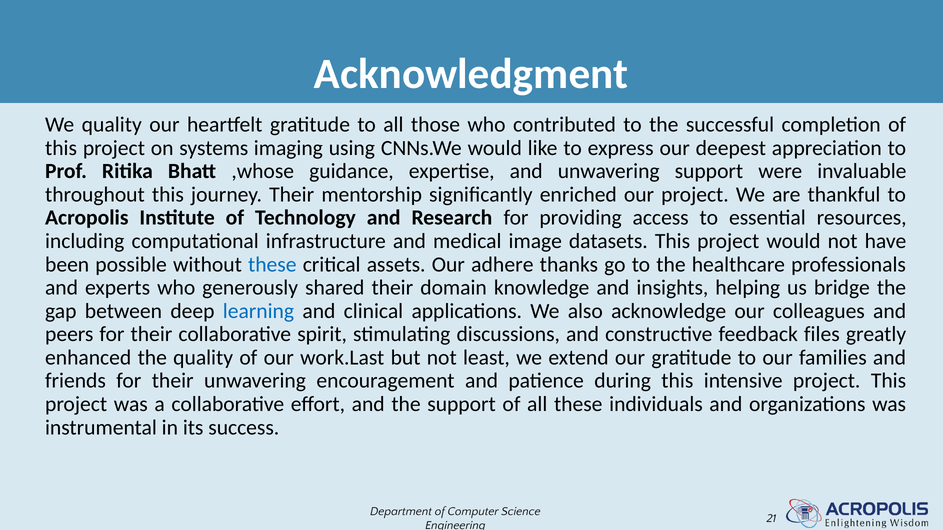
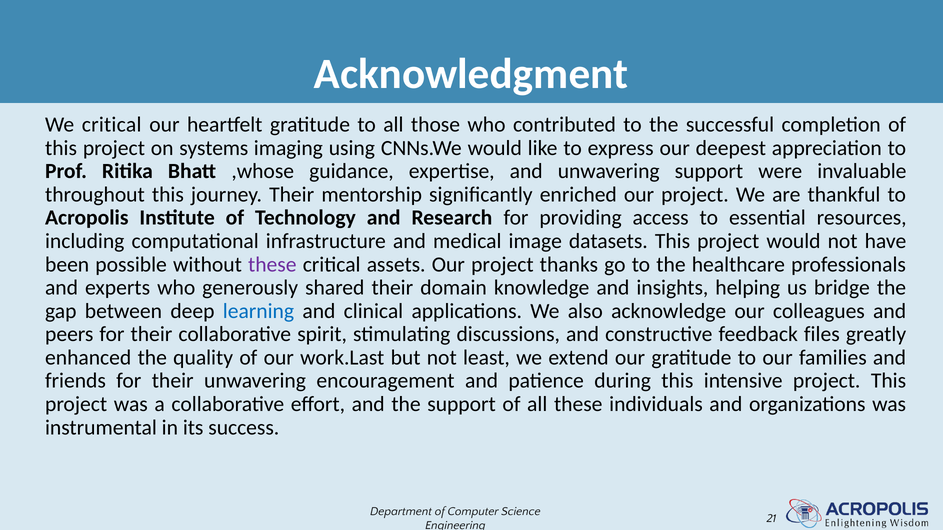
We quality: quality -> critical
these at (272, 265) colour: blue -> purple
assets Our adhere: adhere -> project
